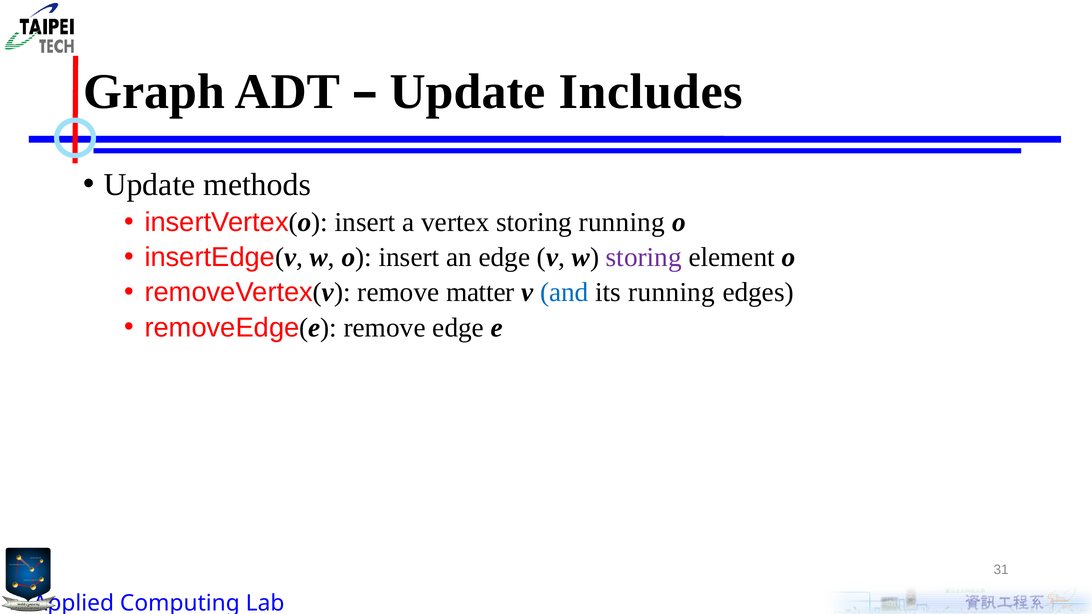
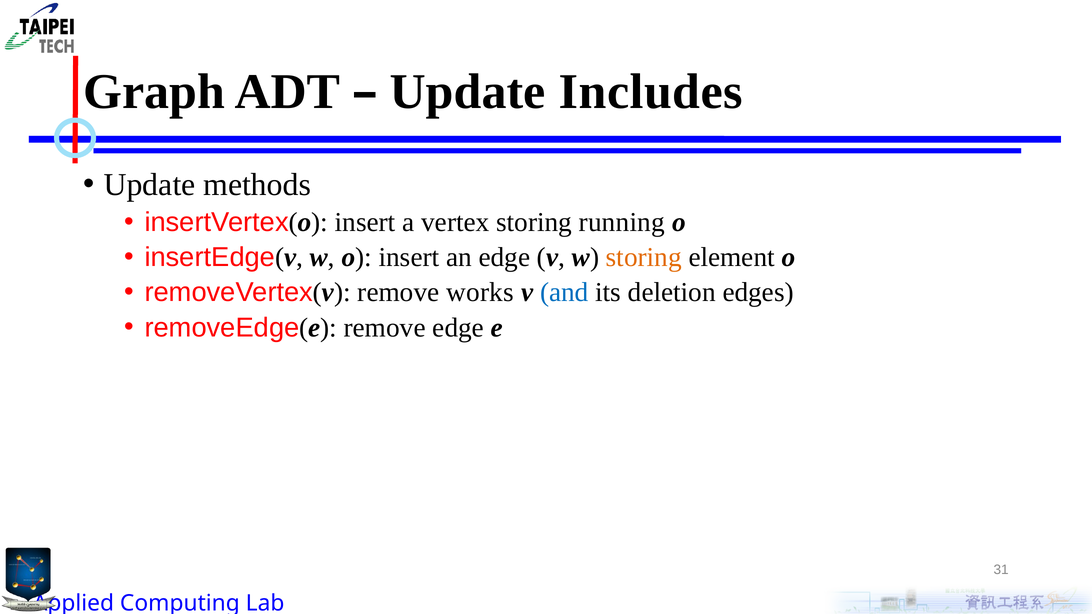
storing at (644, 257) colour: purple -> orange
matter: matter -> works
its running: running -> deletion
